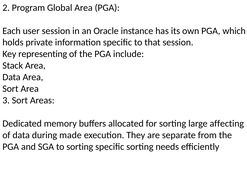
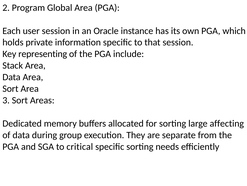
made: made -> group
to sorting: sorting -> critical
